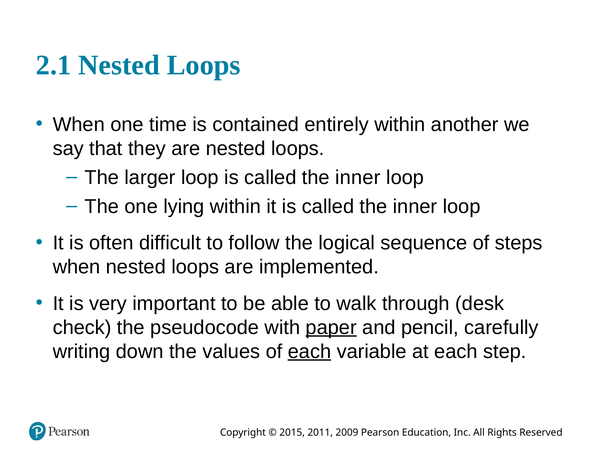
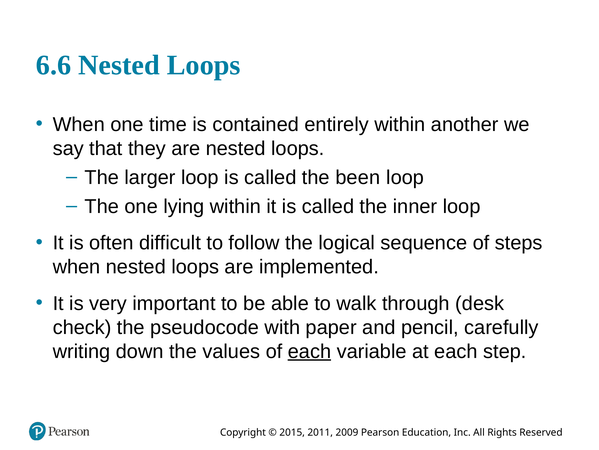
2.1: 2.1 -> 6.6
inner at (358, 177): inner -> been
paper underline: present -> none
